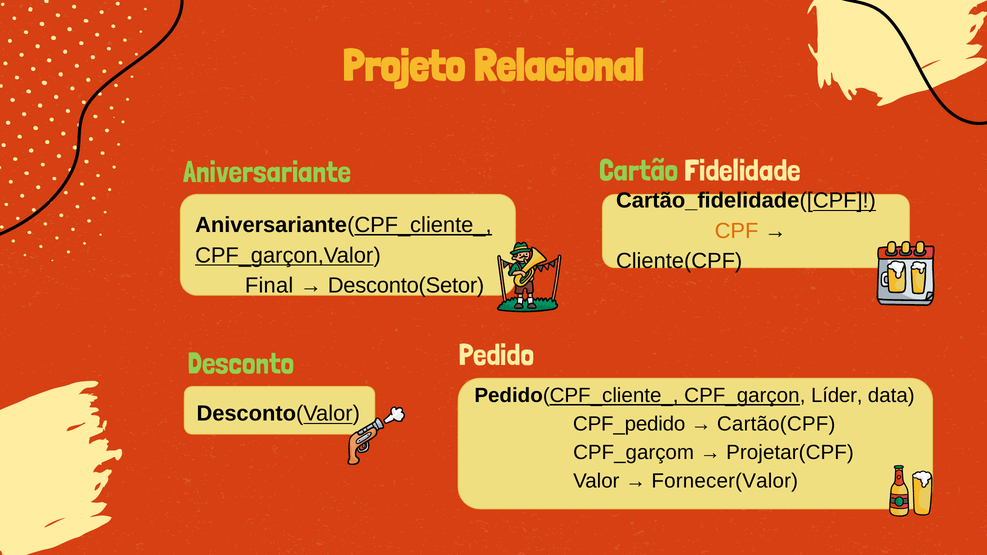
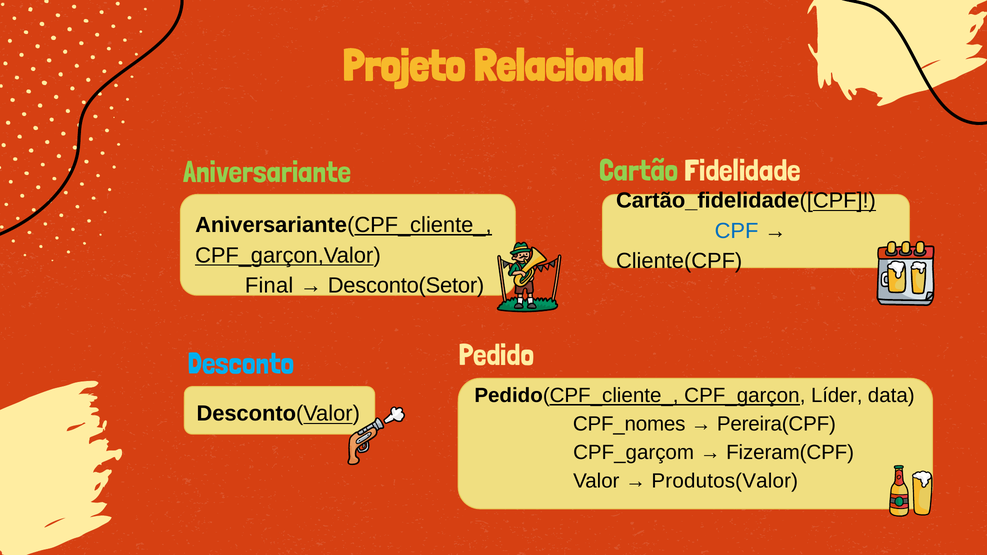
CPF colour: orange -> blue
Desconto colour: light green -> light blue
CPF_pedido: CPF_pedido -> CPF_nomes
Cartão(CPF: Cartão(CPF -> Pereira(CPF
Projetar(CPF: Projetar(CPF -> Fizeram(CPF
Fornecer(Valor: Fornecer(Valor -> Produtos(Valor
